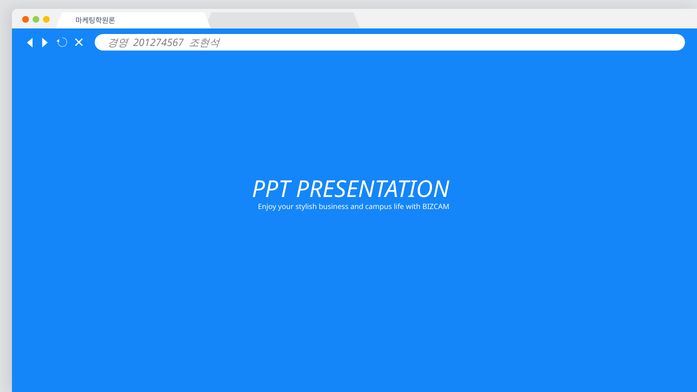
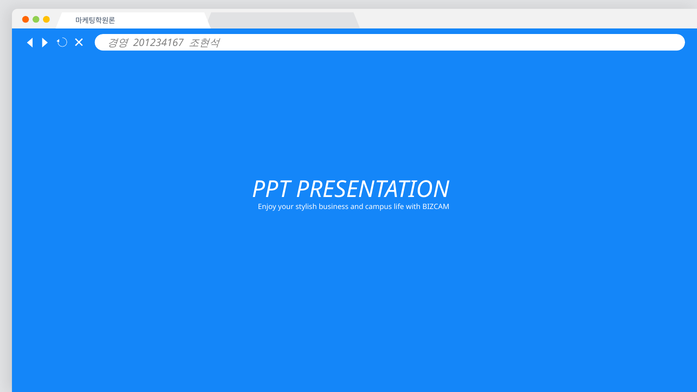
201274567: 201274567 -> 201234167
